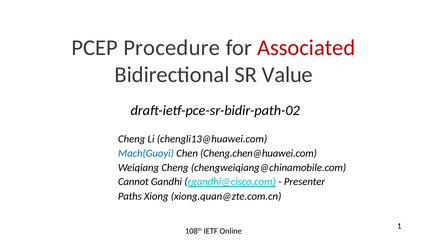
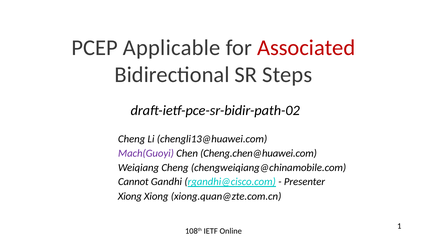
Procedure: Procedure -> Applicable
Value: Value -> Steps
Mach(Guoyi colour: blue -> purple
Paths at (130, 196): Paths -> Xiong
